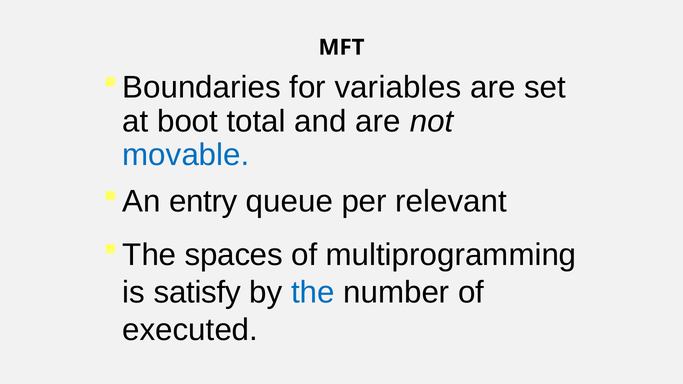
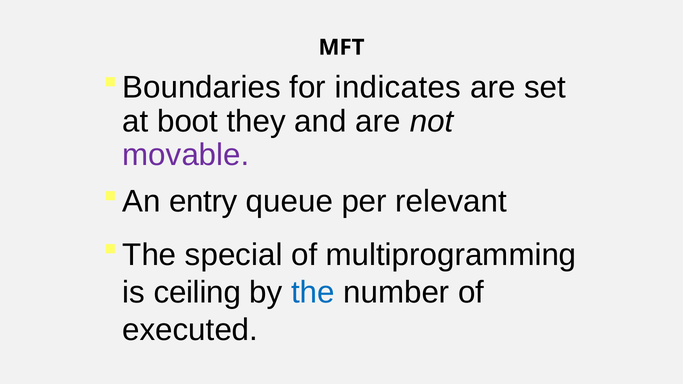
variables: variables -> indicates
total: total -> they
movable colour: blue -> purple
spaces: spaces -> special
satisfy: satisfy -> ceiling
